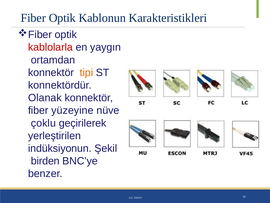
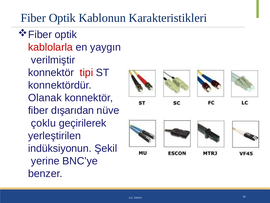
ortamdan: ortamdan -> verilmiştir
tipi colour: orange -> red
yüzeyine: yüzeyine -> dışarıdan
birden: birden -> yerine
